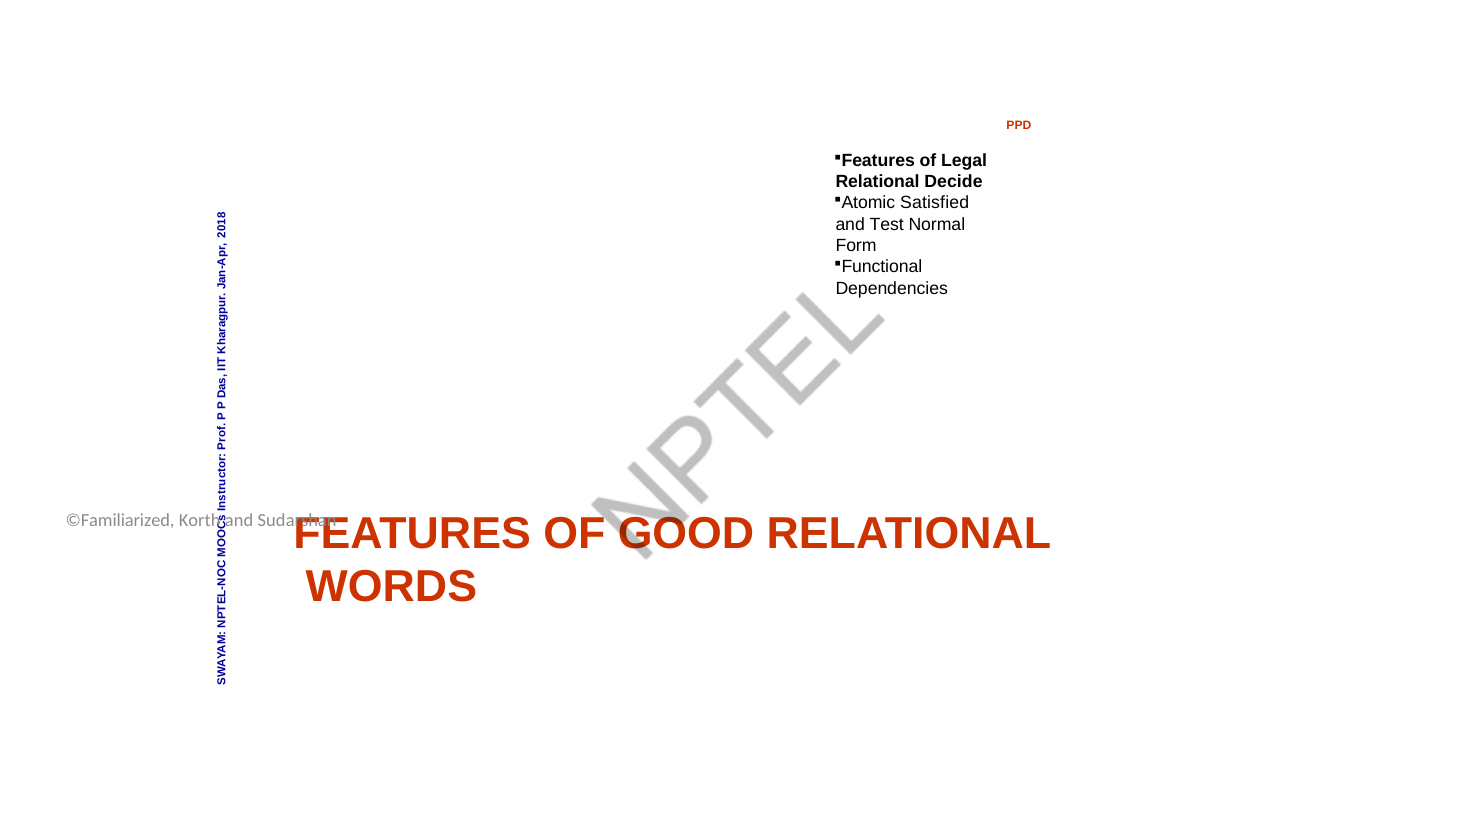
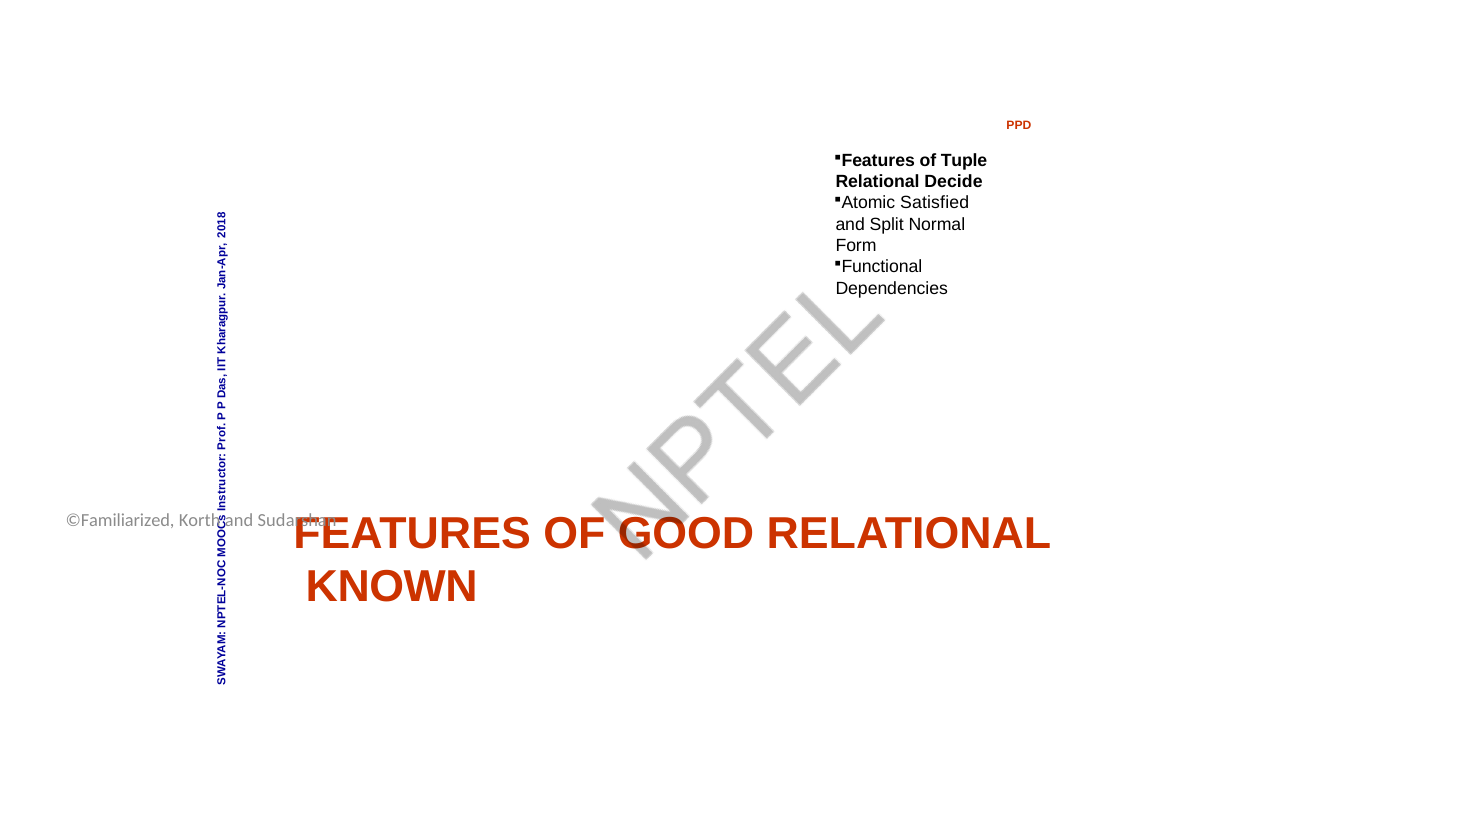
Legal: Legal -> Tuple
Test: Test -> Split
WORDS: WORDS -> KNOWN
